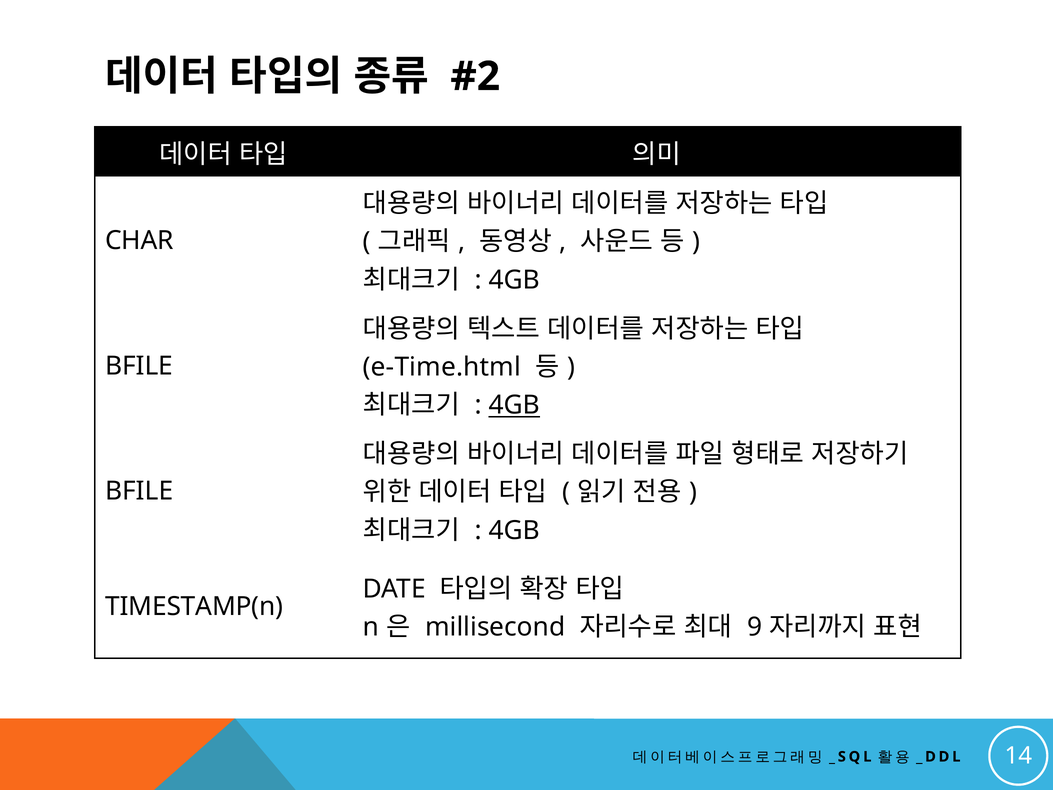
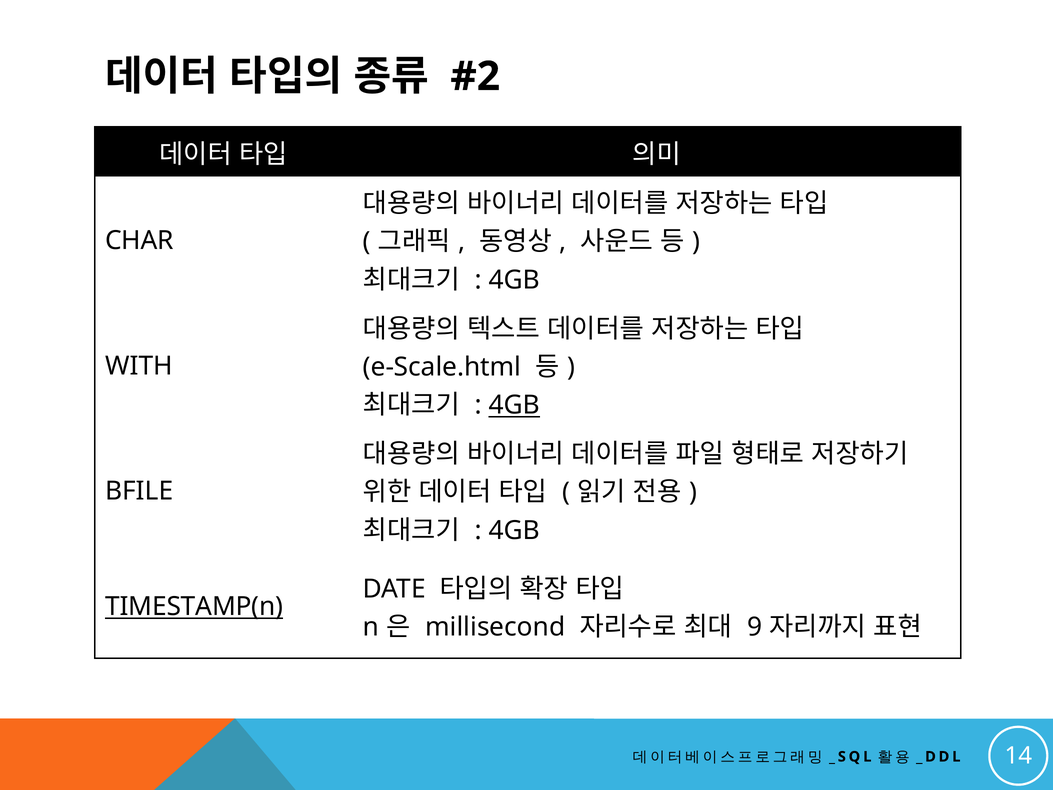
BFILE at (139, 366): BFILE -> WITH
e-Time.html: e-Time.html -> e-Scale.html
TIMESTAMP(n underline: none -> present
